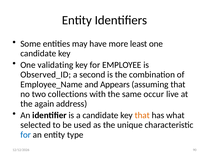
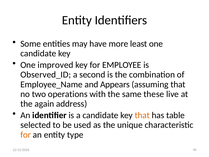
validating: validating -> improved
collections: collections -> operations
occur: occur -> these
what: what -> table
for at (26, 135) colour: blue -> orange
